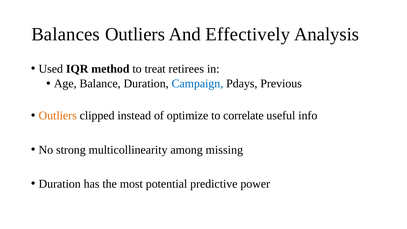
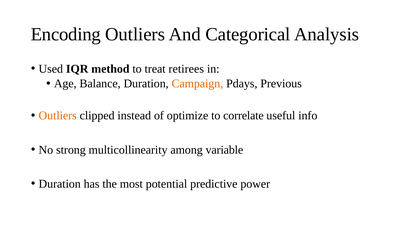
Balances: Balances -> Encoding
Effectively: Effectively -> Categorical
Campaign colour: blue -> orange
missing: missing -> variable
